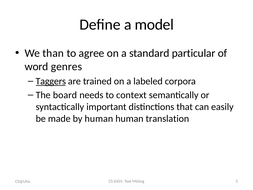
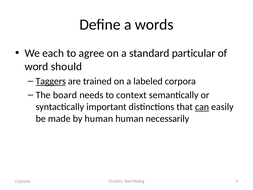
model: model -> words
than: than -> each
genres: genres -> should
can underline: none -> present
translation: translation -> necessarily
